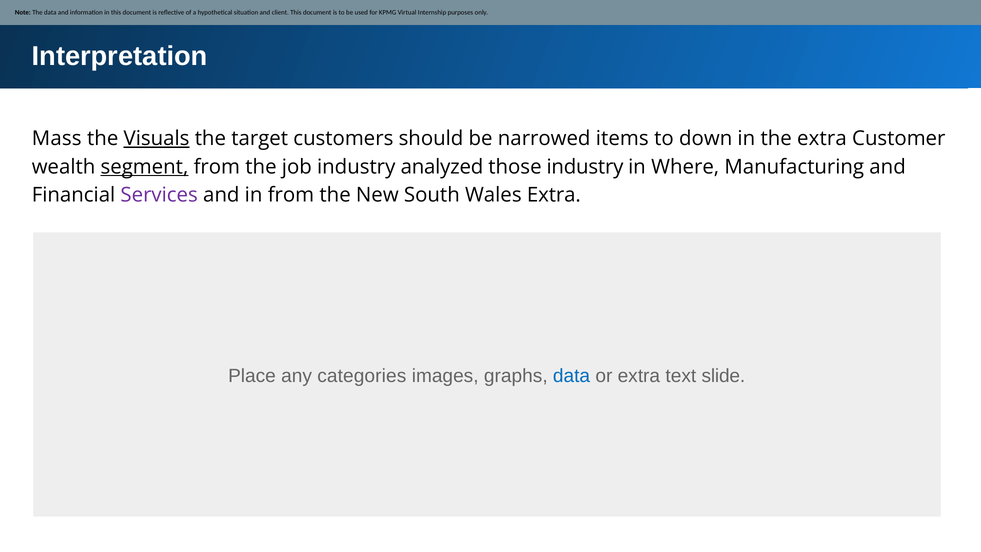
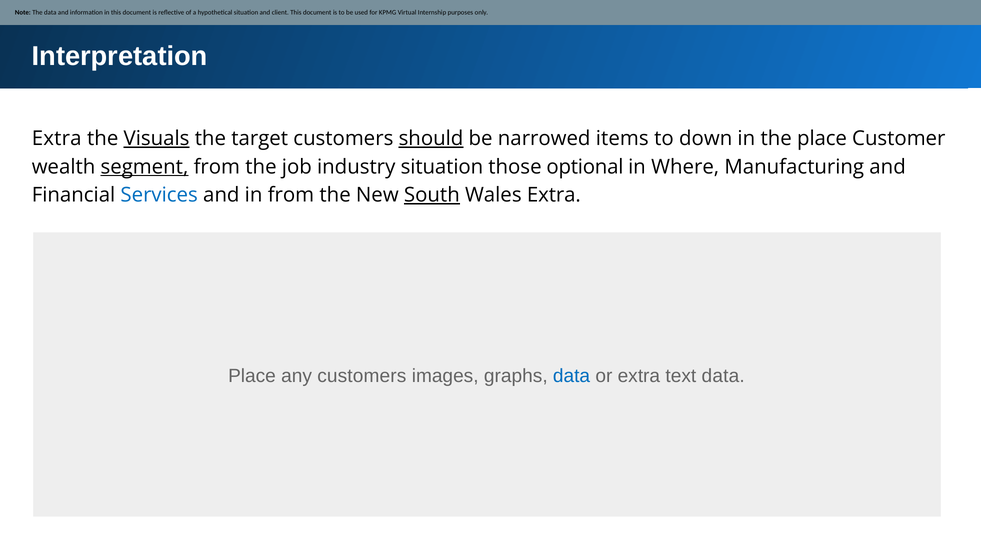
Mass at (57, 139): Mass -> Extra
should underline: none -> present
the extra: extra -> place
industry analyzed: analyzed -> situation
those industry: industry -> optional
Services colour: purple -> blue
South underline: none -> present
any categories: categories -> customers
text slide: slide -> data
